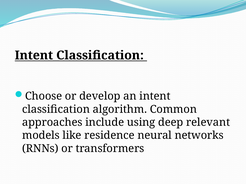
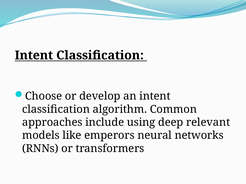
residence: residence -> emperors
